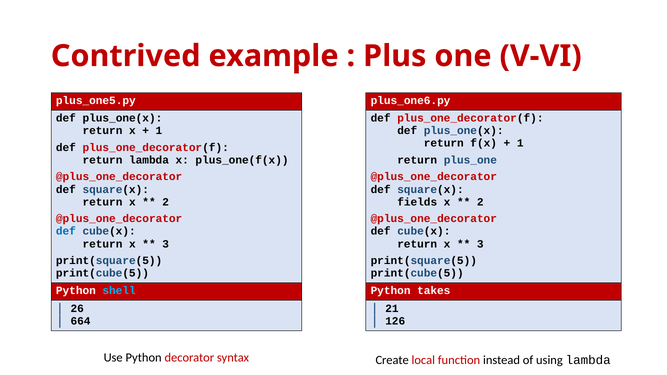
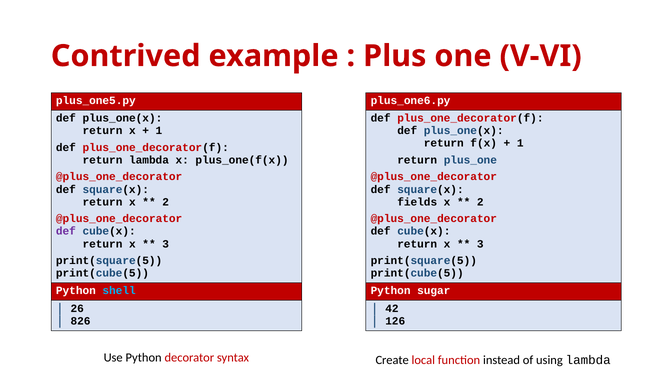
def at (66, 231) colour: blue -> purple
takes: takes -> sugar
21: 21 -> 42
664: 664 -> 826
